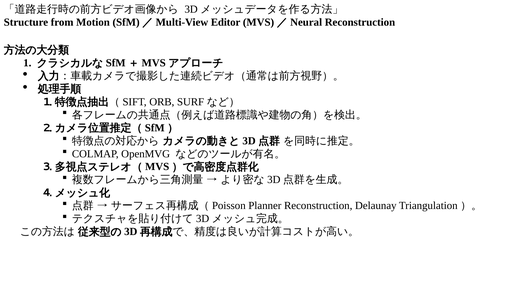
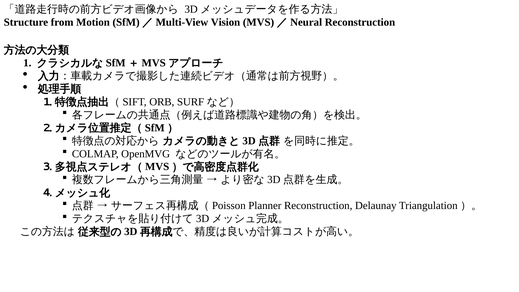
Editor: Editor -> Vision
